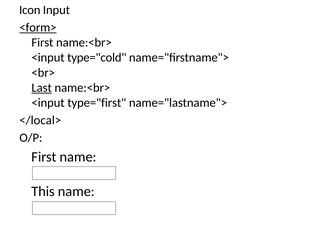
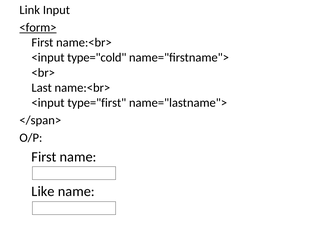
Icon: Icon -> Link
Last underline: present -> none
</local>: </local> -> </span>
This: This -> Like
